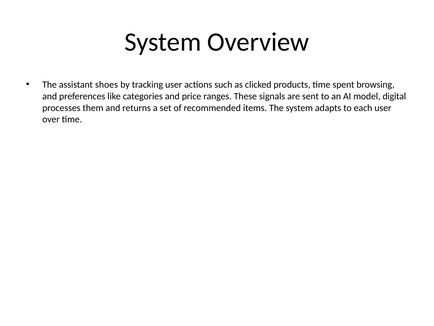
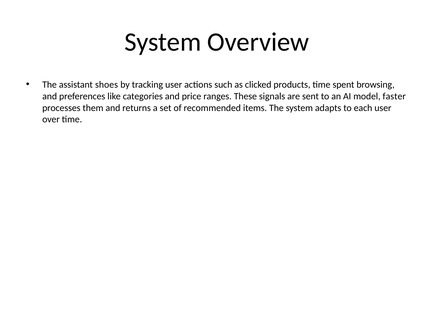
digital: digital -> faster
